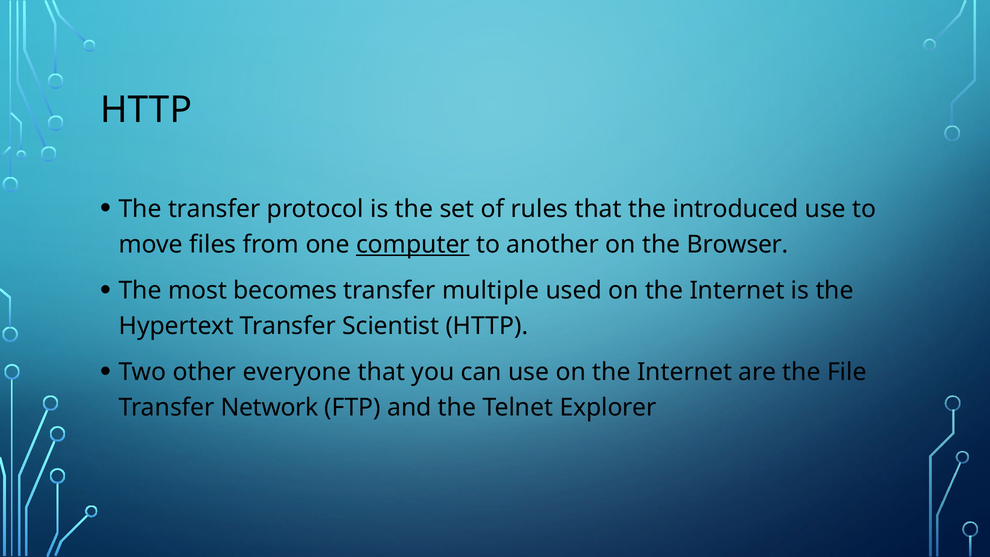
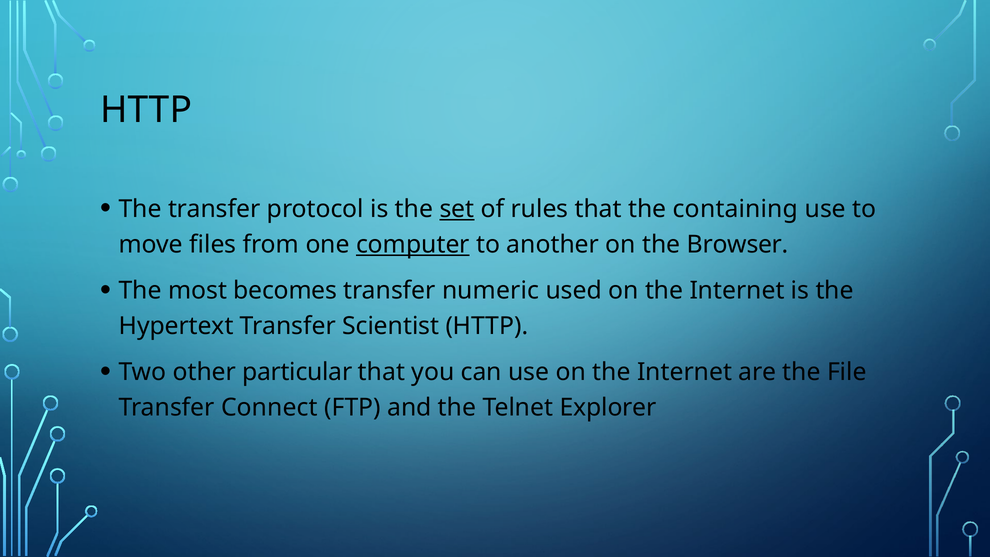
set underline: none -> present
introduced: introduced -> containing
multiple: multiple -> numeric
everyone: everyone -> particular
Network: Network -> Connect
